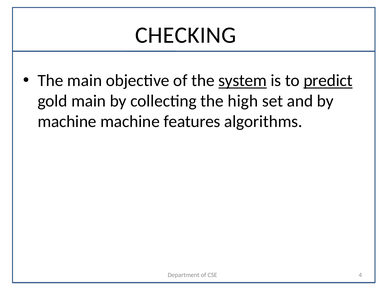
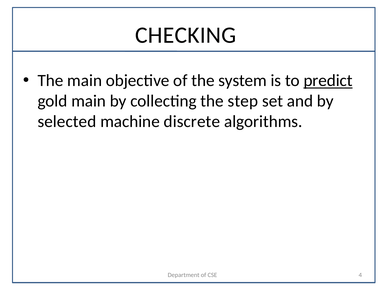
system underline: present -> none
high: high -> step
machine at (67, 122): machine -> selected
features: features -> discrete
